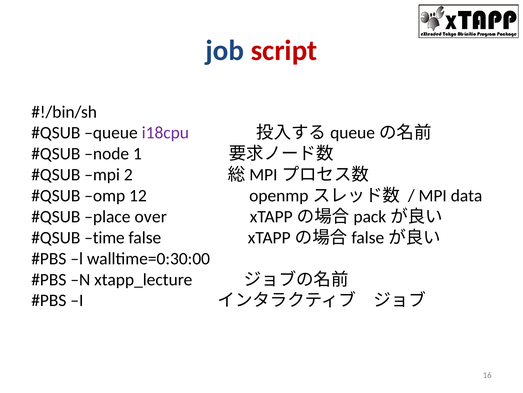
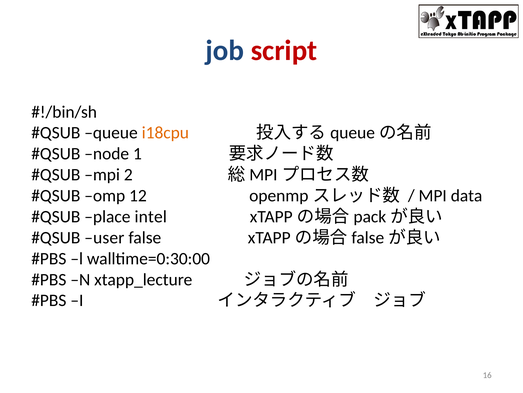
i18cpu colour: purple -> orange
over: over -> intel
time: time -> user
